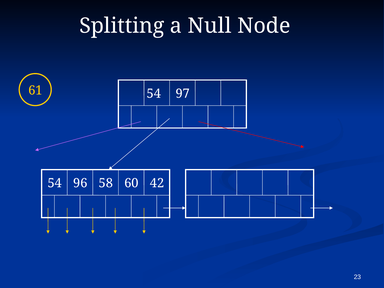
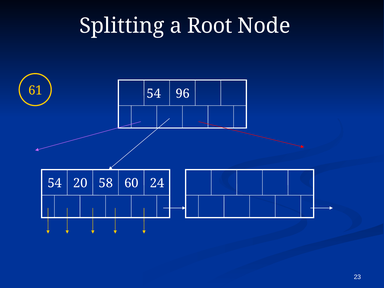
Null: Null -> Root
97: 97 -> 96
96: 96 -> 20
42: 42 -> 24
